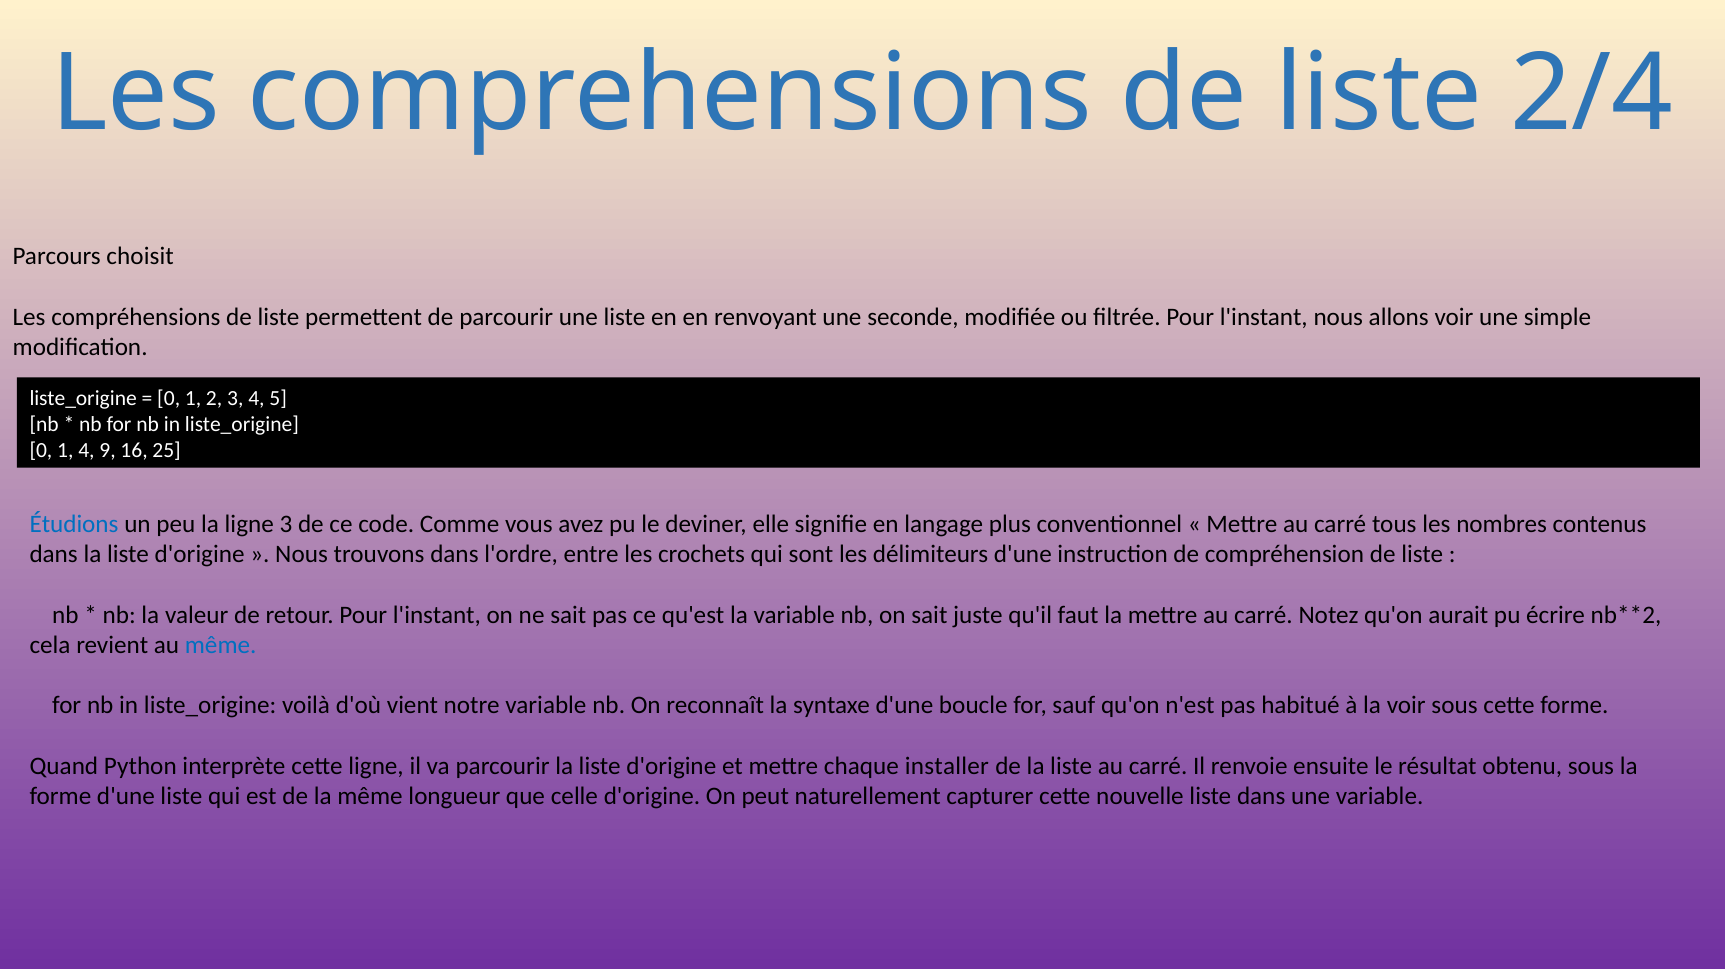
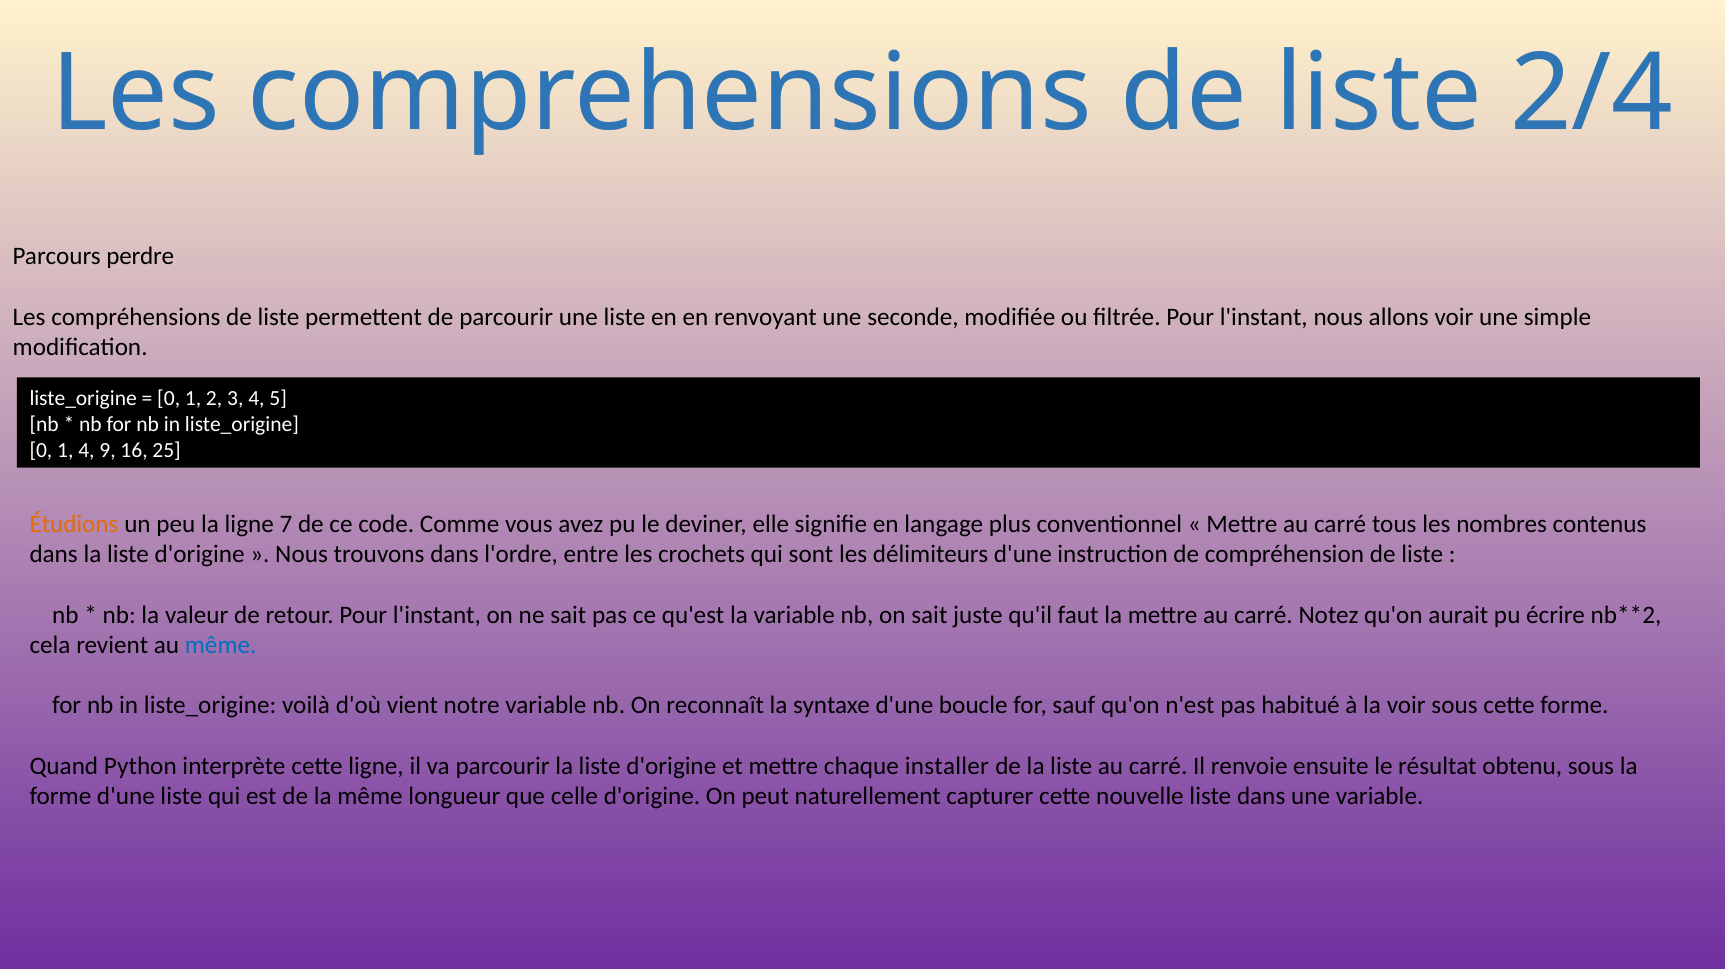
choisit: choisit -> perdre
Étudions colour: blue -> orange
ligne 3: 3 -> 7
